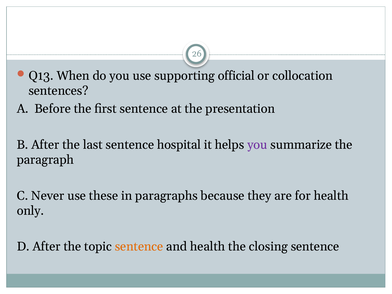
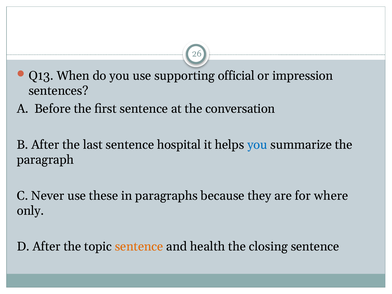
collocation: collocation -> impression
presentation: presentation -> conversation
you at (257, 145) colour: purple -> blue
for health: health -> where
